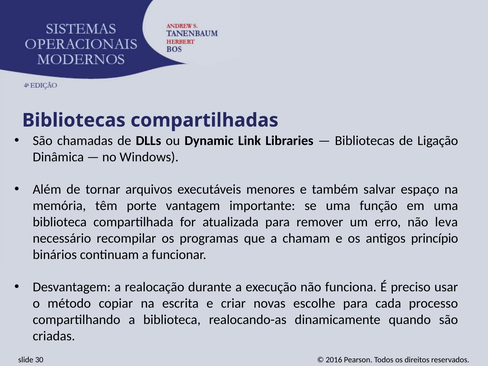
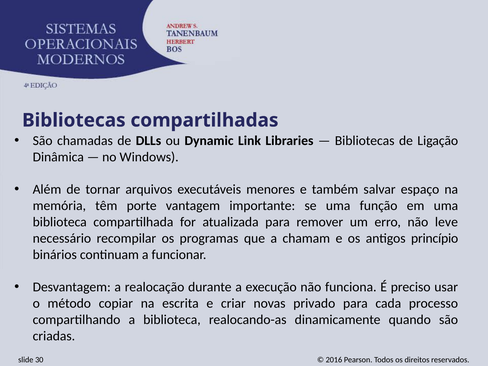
leva: leva -> leve
escolhe: escolhe -> privado
